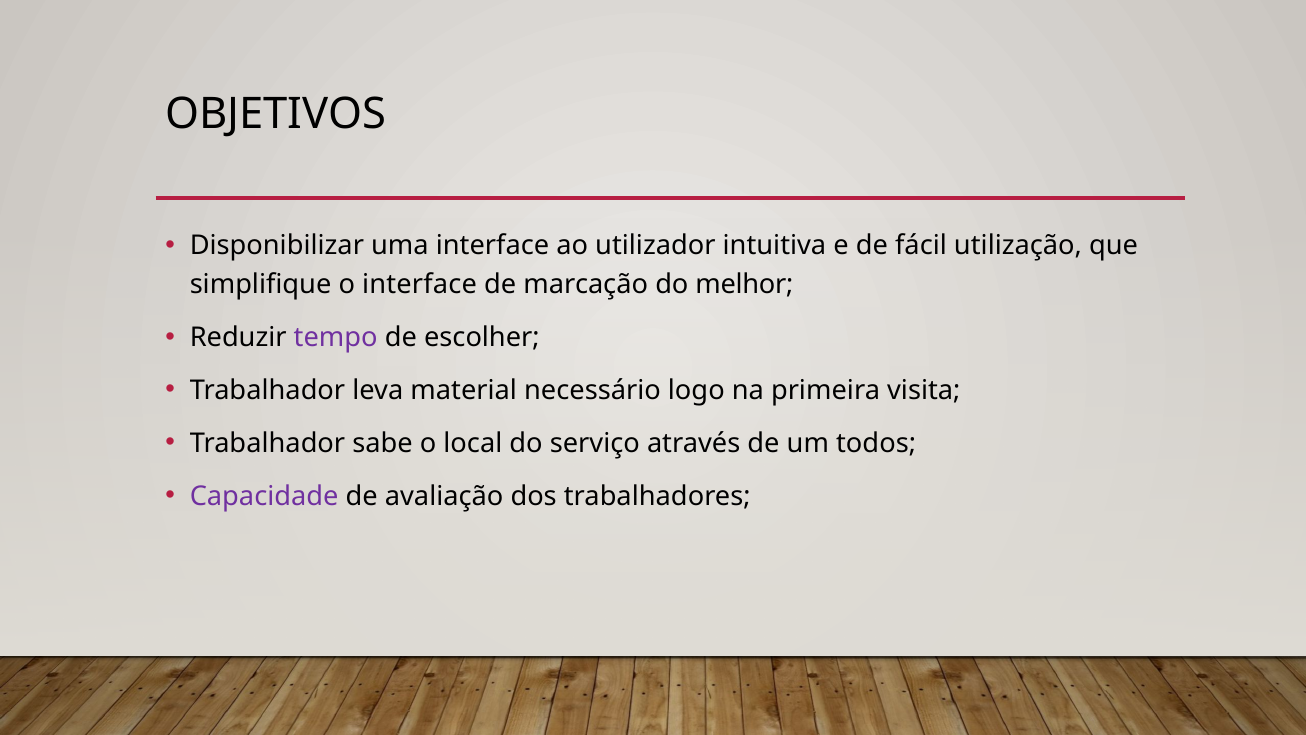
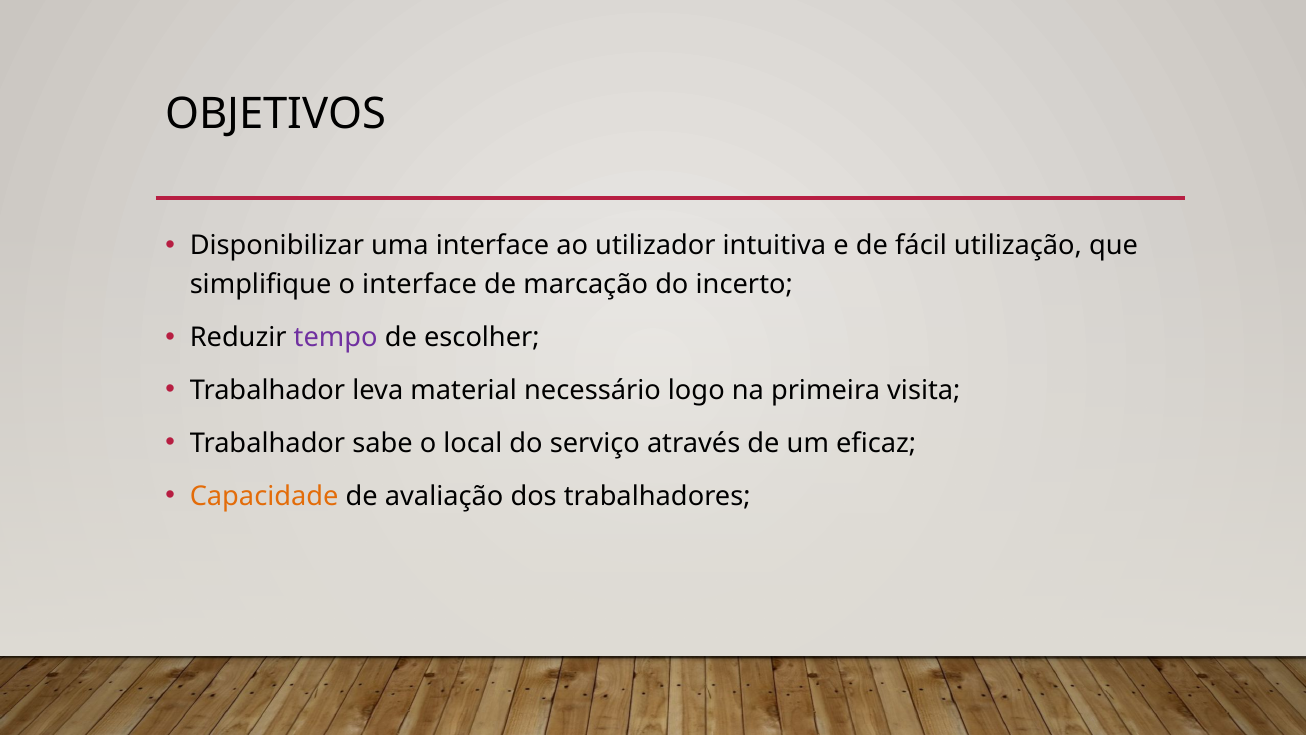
melhor: melhor -> incerto
todos: todos -> eficaz
Capacidade colour: purple -> orange
